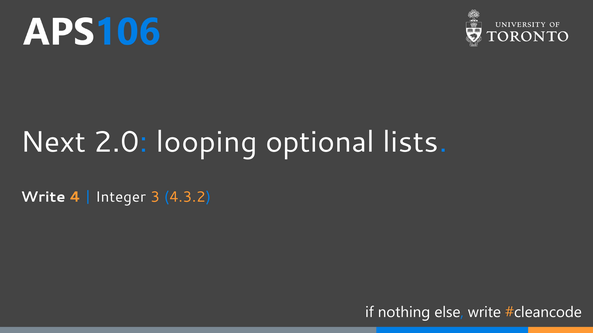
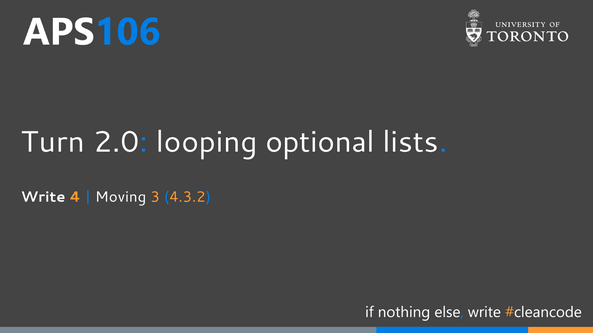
Next: Next -> Turn
Integer: Integer -> Moving
